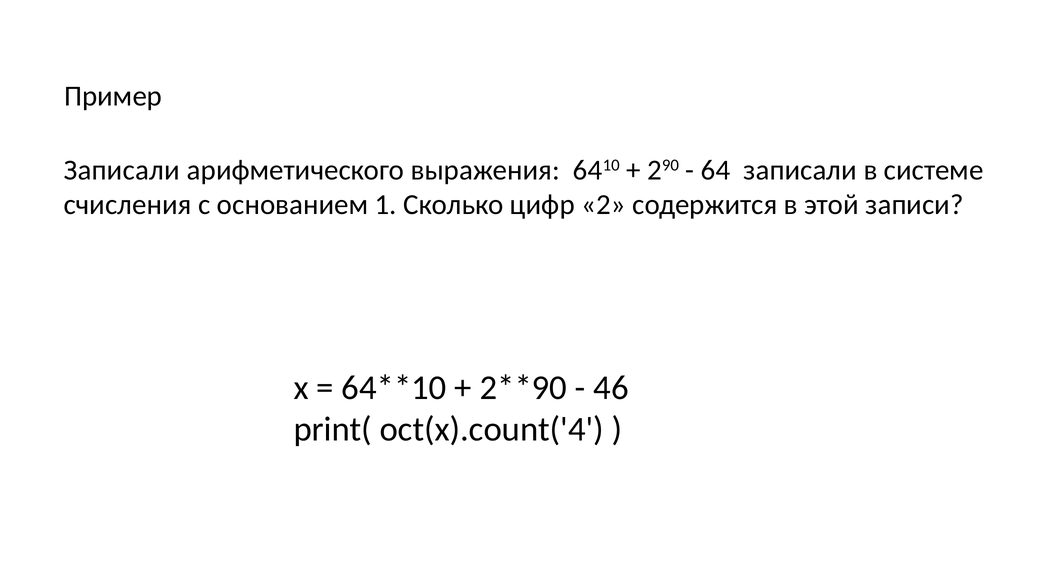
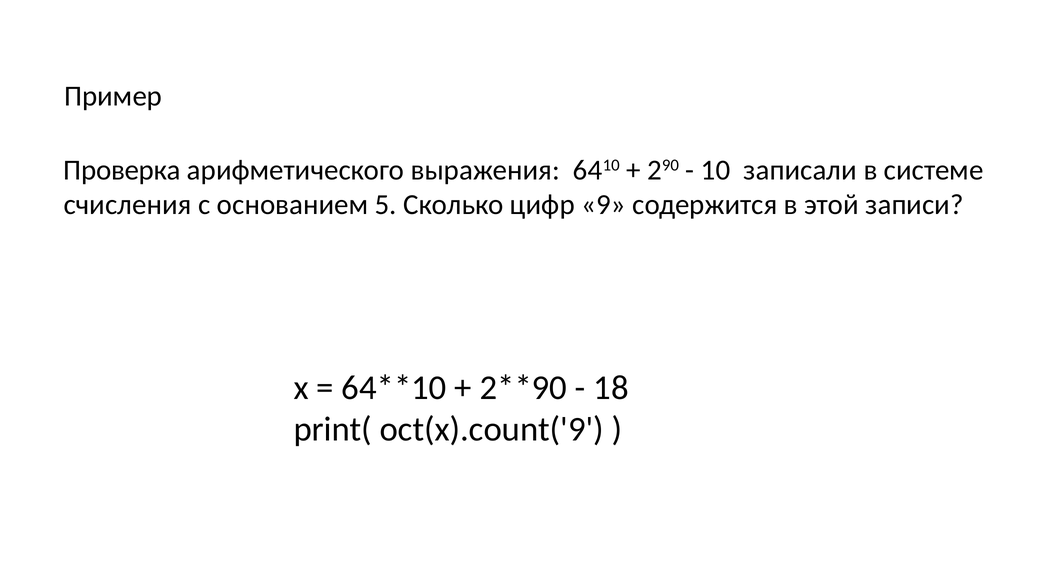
Записали at (122, 170): Записали -> Проверка
64: 64 -> 10
1: 1 -> 5
2: 2 -> 9
46: 46 -> 18
oct(x).count('4: oct(x).count('4 -> oct(x).count('9
